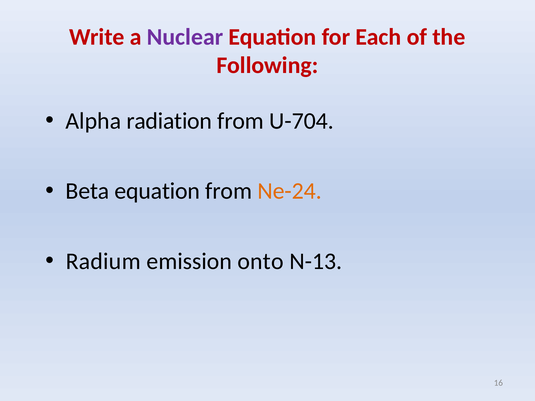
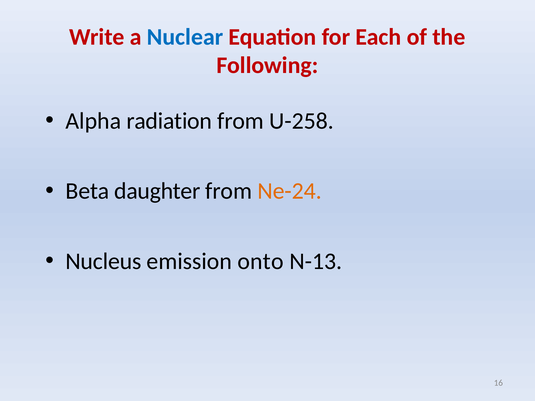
Nuclear colour: purple -> blue
U-704: U-704 -> U-258
Beta equation: equation -> daughter
Radium: Radium -> Nucleus
